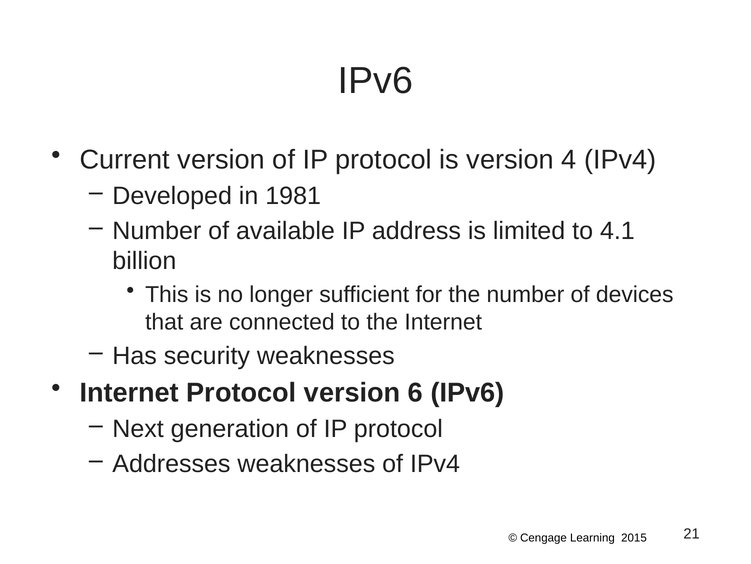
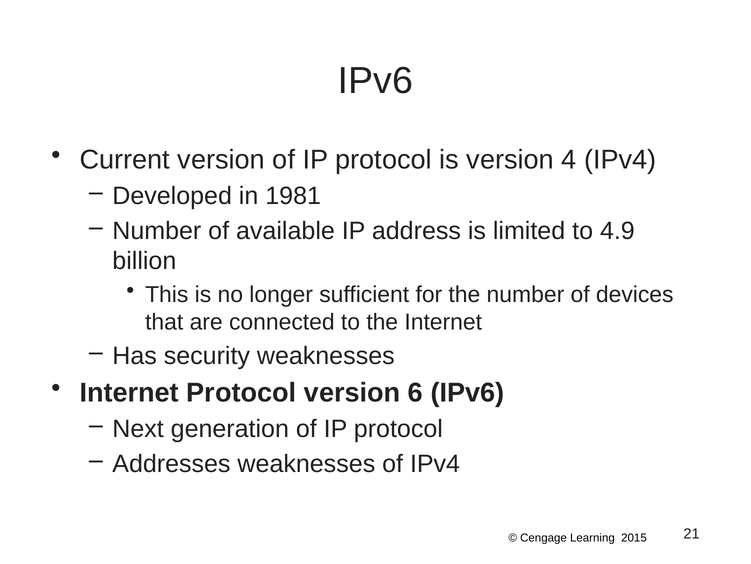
4.1: 4.1 -> 4.9
